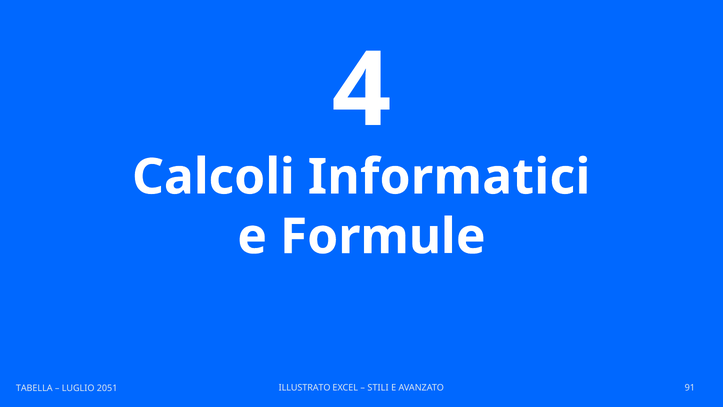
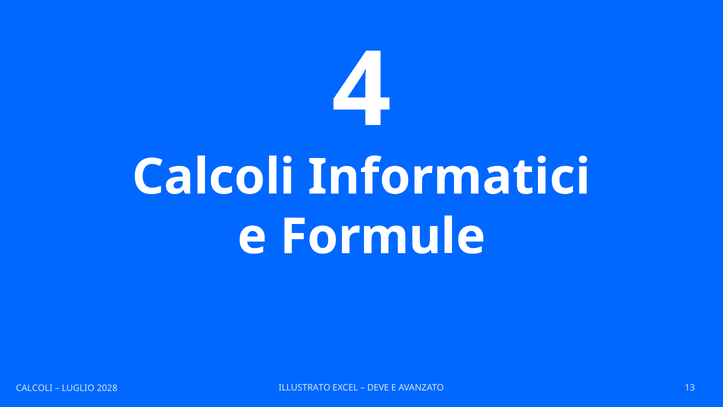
STILI: STILI -> DEVE
91: 91 -> 13
TABELLA at (34, 388): TABELLA -> CALCOLI
2051: 2051 -> 2028
